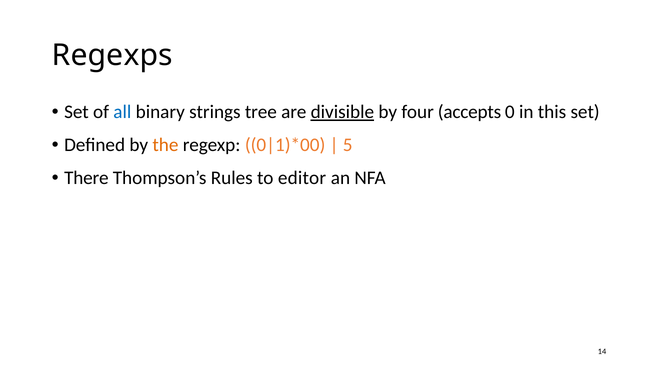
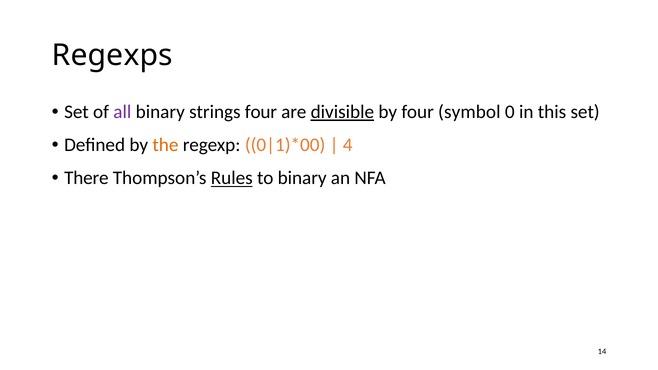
all colour: blue -> purple
strings tree: tree -> four
accepts: accepts -> symbol
5: 5 -> 4
Rules underline: none -> present
to editor: editor -> binary
